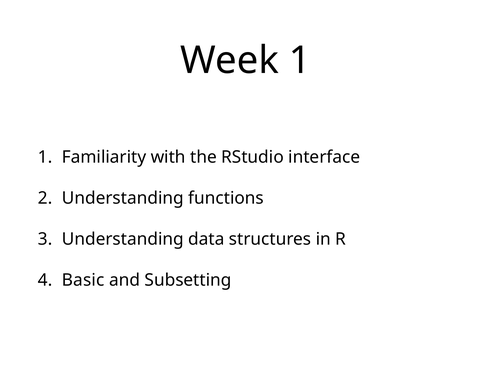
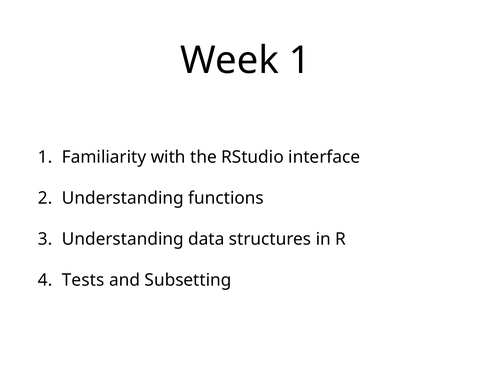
Basic: Basic -> Tests
